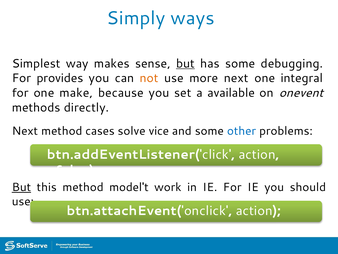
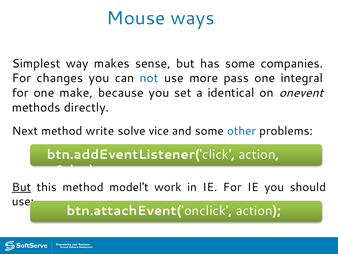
Simply: Simply -> Mouse
but at (185, 63) underline: present -> none
debugging: debugging -> companies
provides: provides -> changes
not colour: orange -> blue
more next: next -> pass
available: available -> identical
cases: cases -> write
